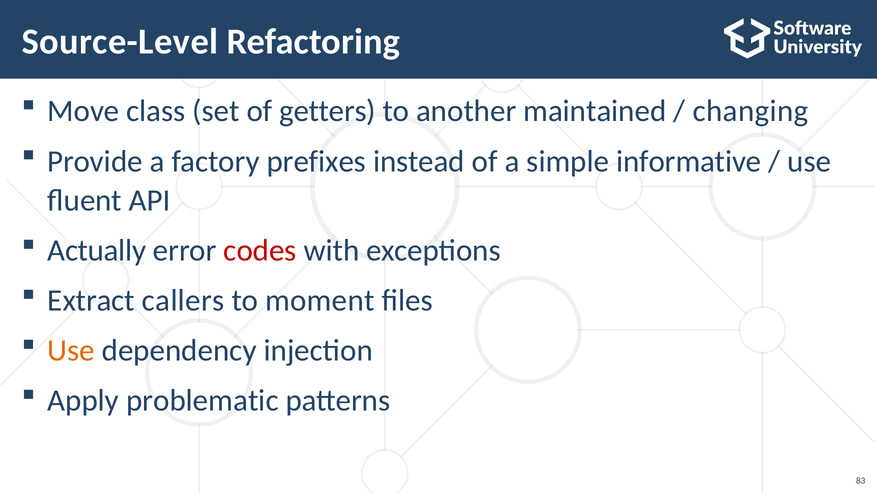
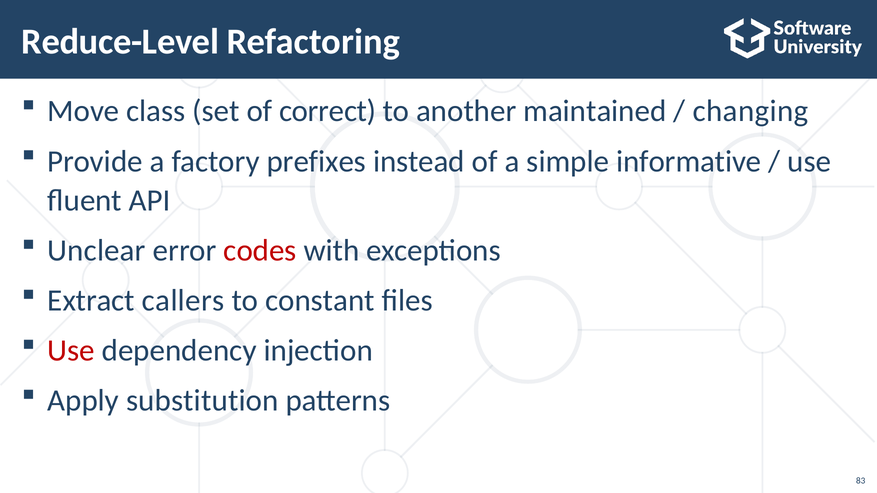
Source-Level: Source-Level -> Reduce-Level
getters: getters -> correct
Actually: Actually -> Unclear
moment: moment -> constant
Use at (71, 351) colour: orange -> red
problematic: problematic -> substitution
